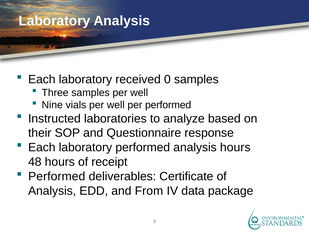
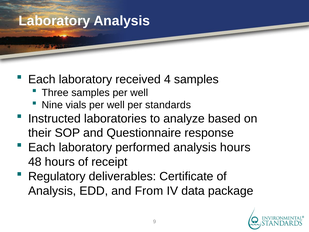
0: 0 -> 4
per performed: performed -> standards
Performed at (57, 176): Performed -> Regulatory
